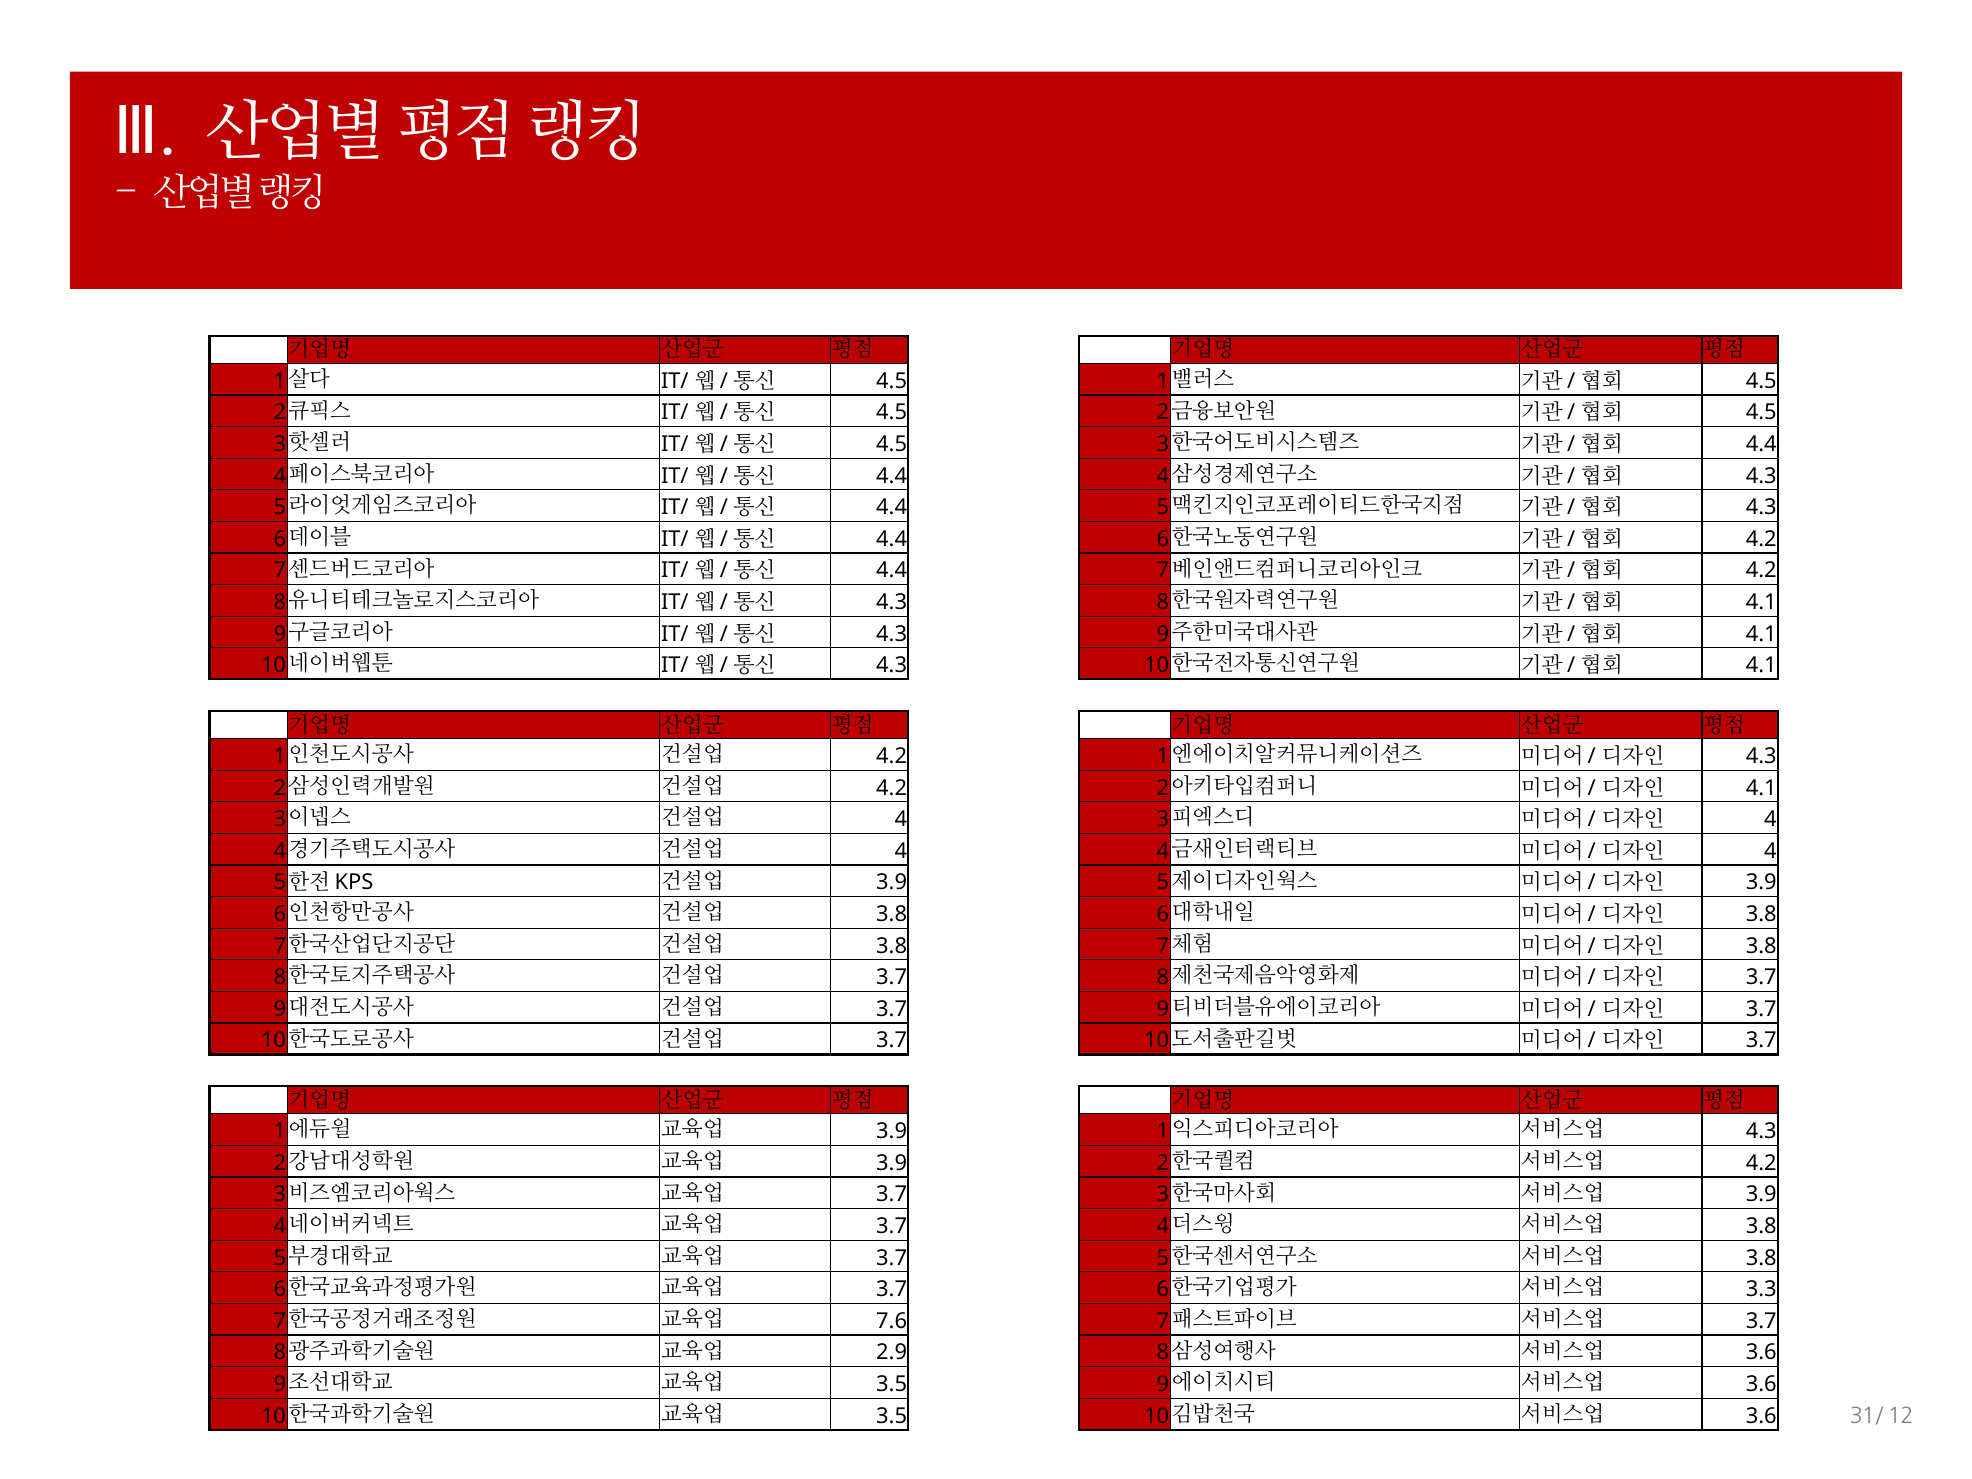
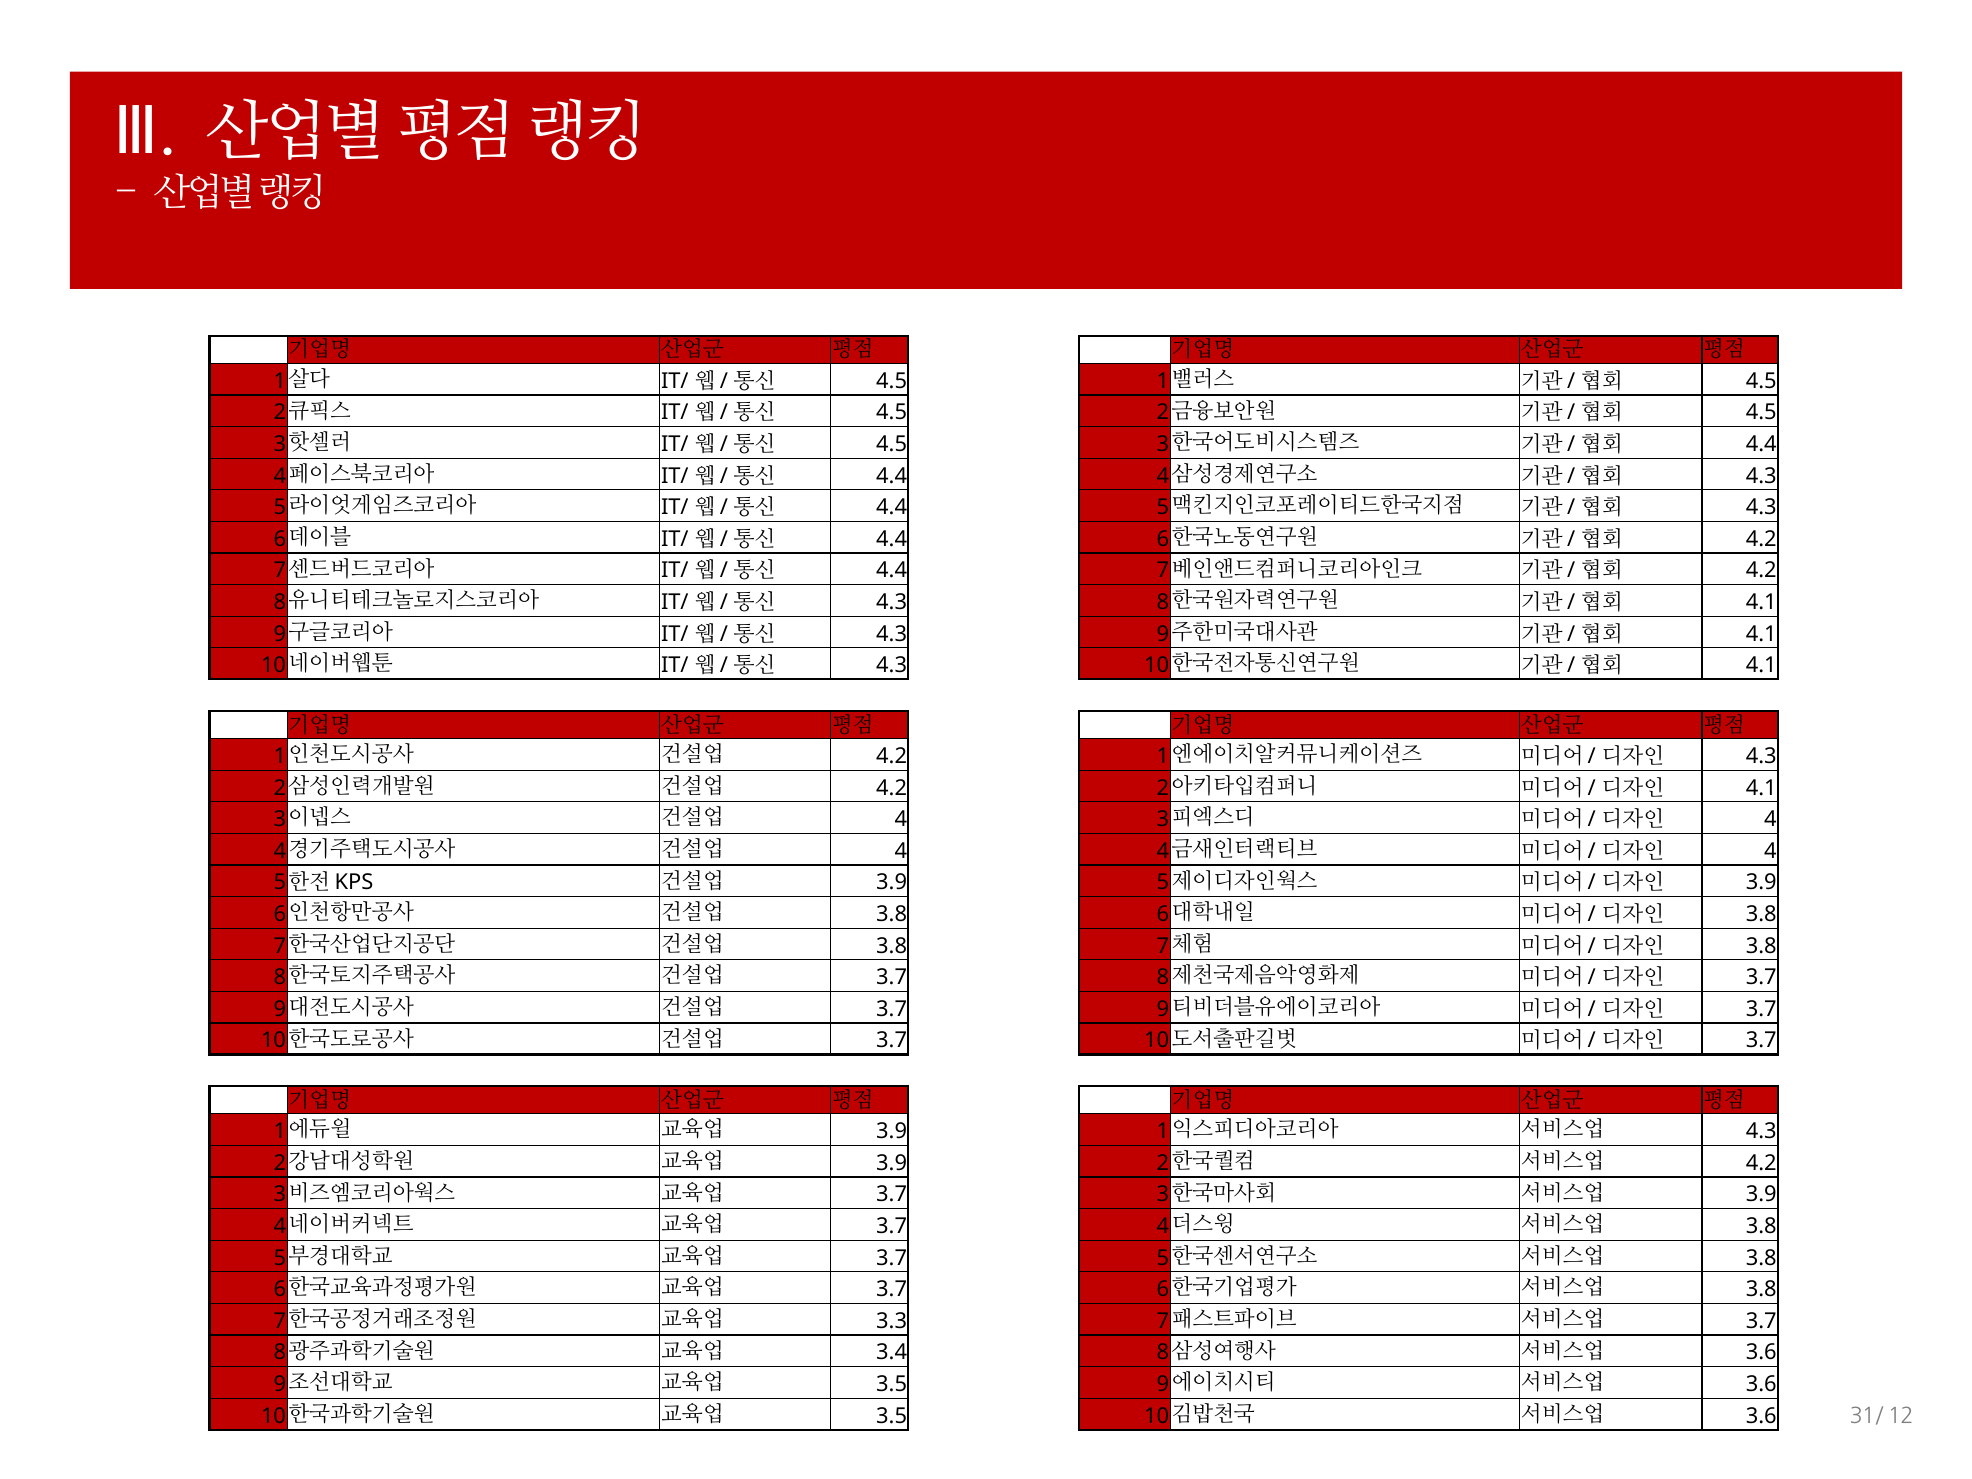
3.3 at (1761, 1289): 3.3 -> 3.8
7.6: 7.6 -> 3.3
2.9: 2.9 -> 3.4
